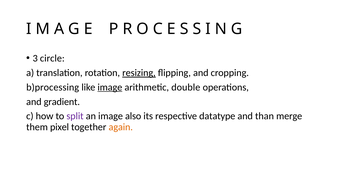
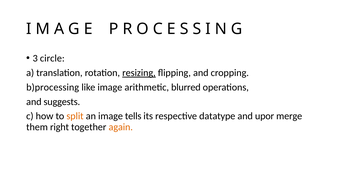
image at (110, 87) underline: present -> none
double: double -> blurred
gradient: gradient -> suggests
split colour: purple -> orange
also: also -> tells
than: than -> upor
pixel: pixel -> right
